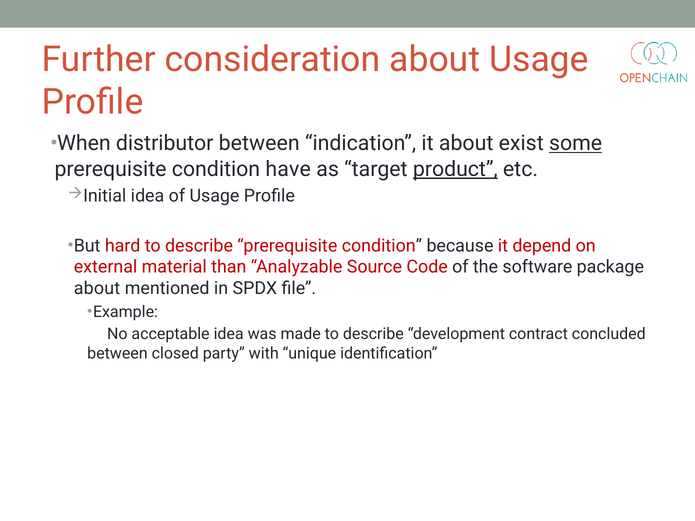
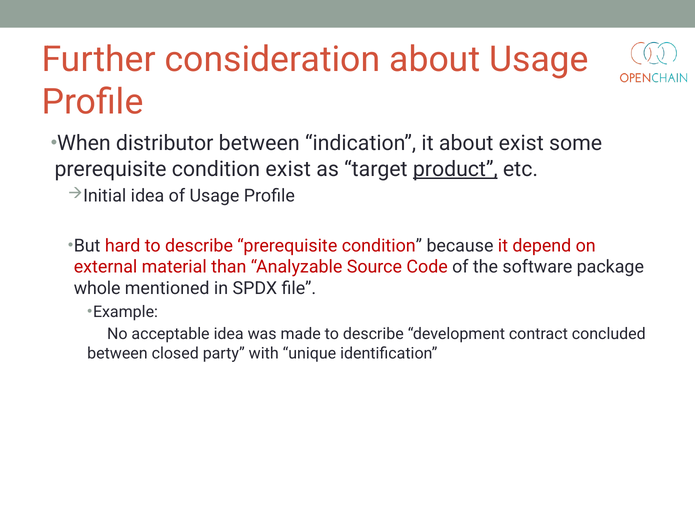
some underline: present -> none
condition have: have -> exist
about at (97, 289): about -> whole
